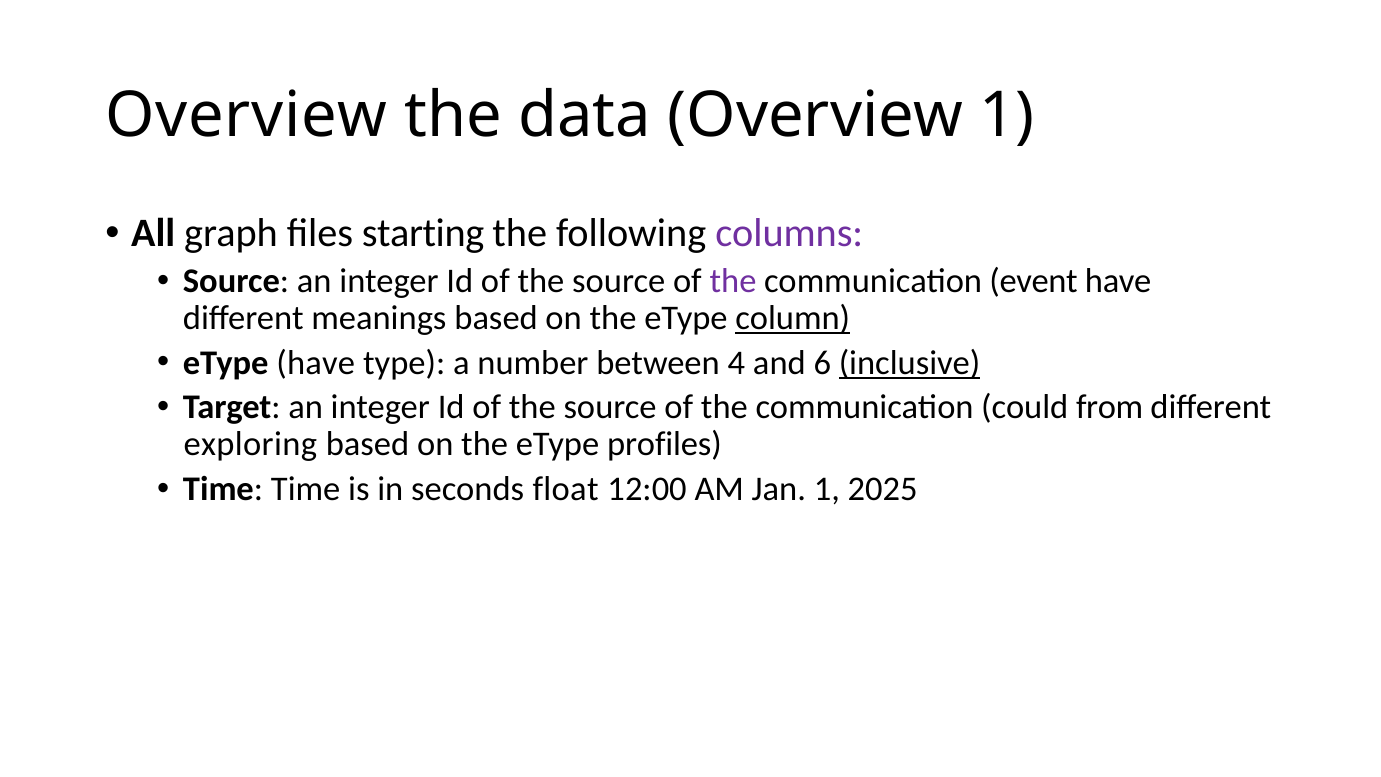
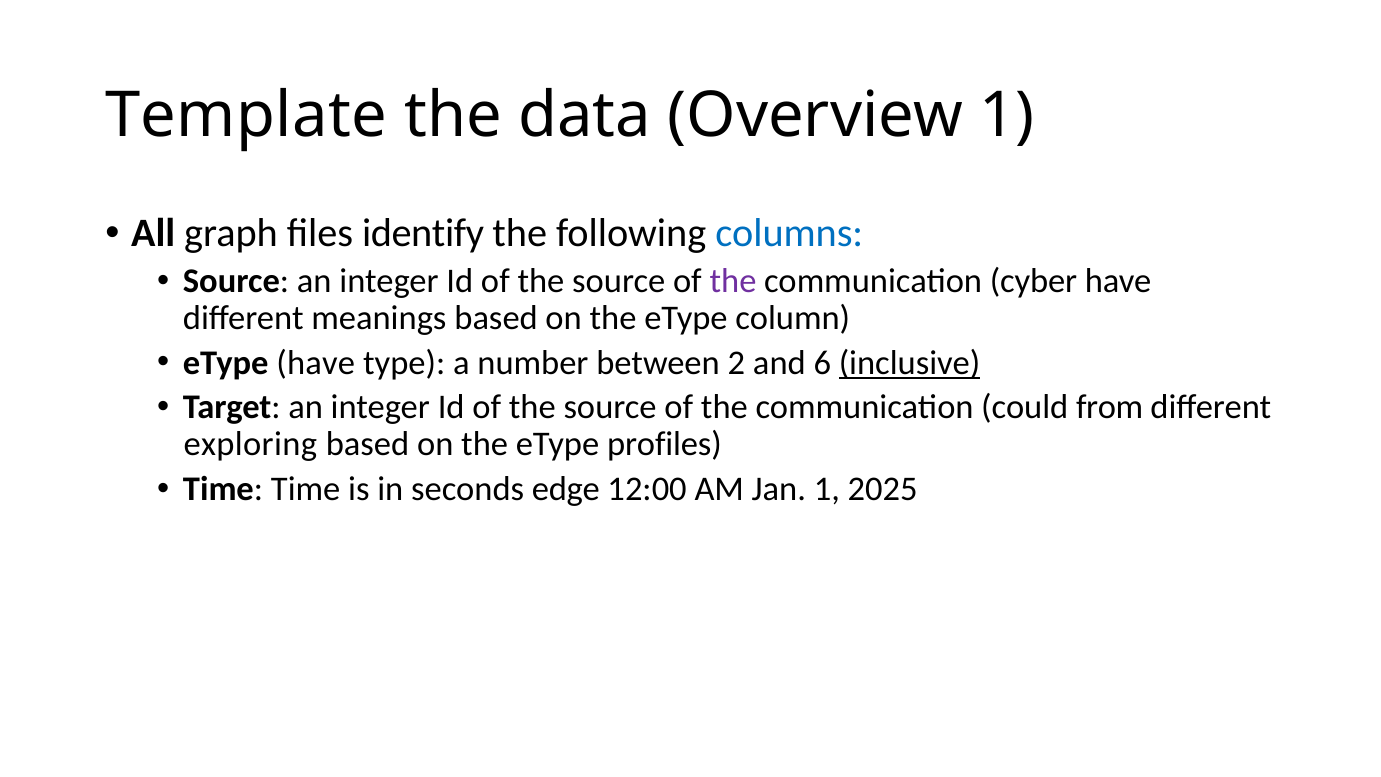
Overview at (246, 116): Overview -> Template
starting: starting -> identify
columns colour: purple -> blue
event: event -> cyber
column underline: present -> none
4: 4 -> 2
float: float -> edge
